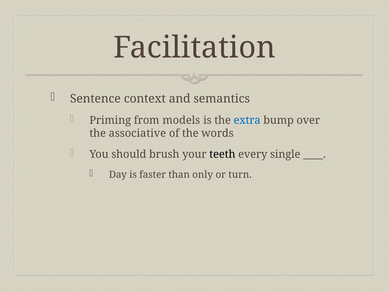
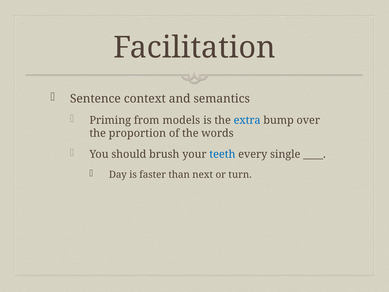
associative: associative -> proportion
teeth colour: black -> blue
only: only -> next
